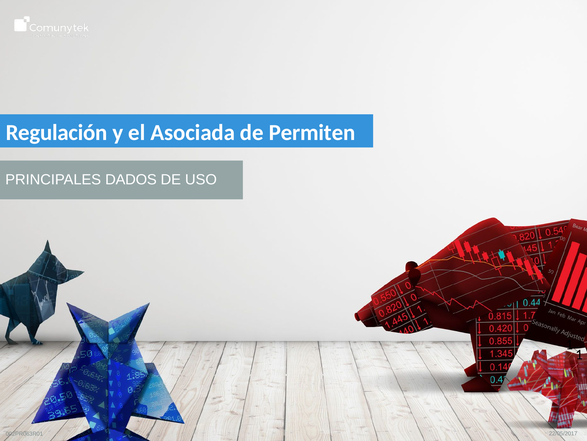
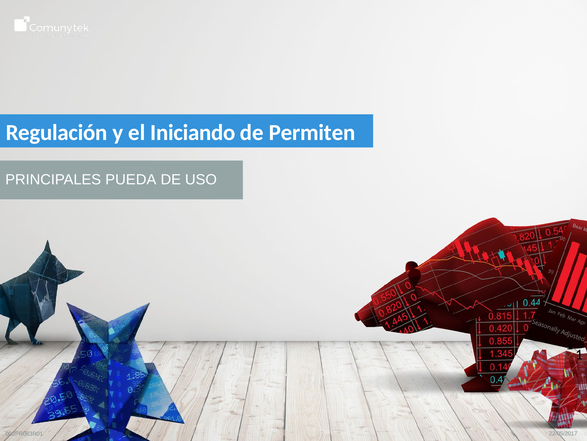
Asociada: Asociada -> Iniciando
DADOS: DADOS -> PUEDA
